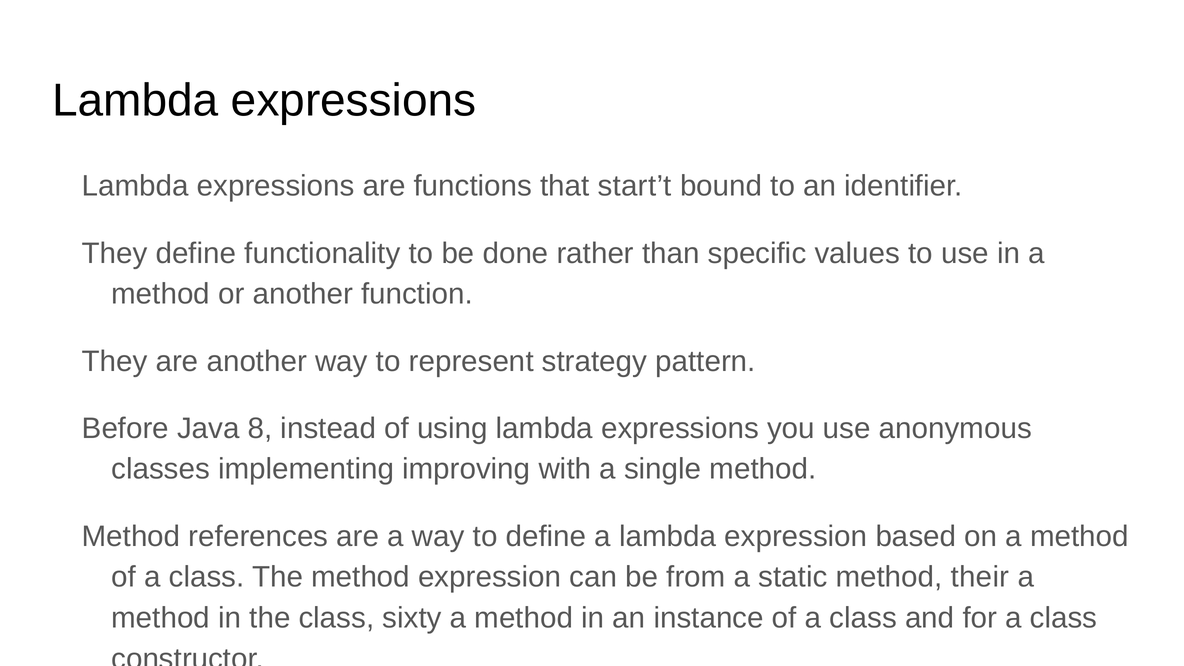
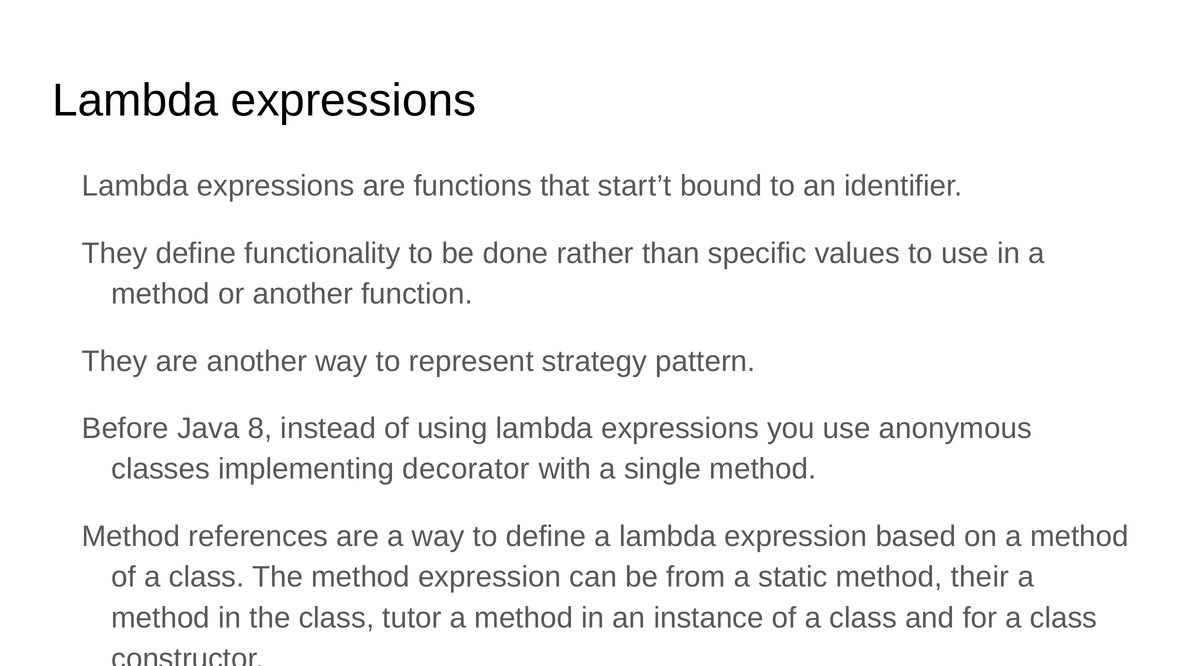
improving: improving -> decorator
sixty: sixty -> tutor
